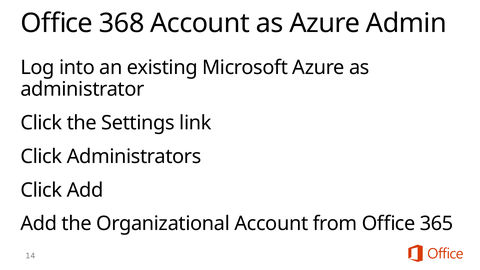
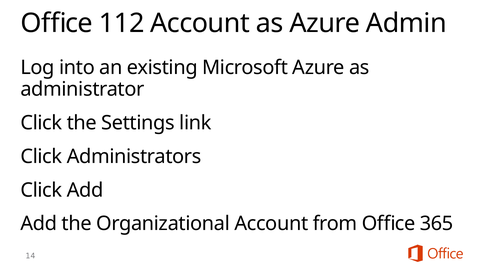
368: 368 -> 112
